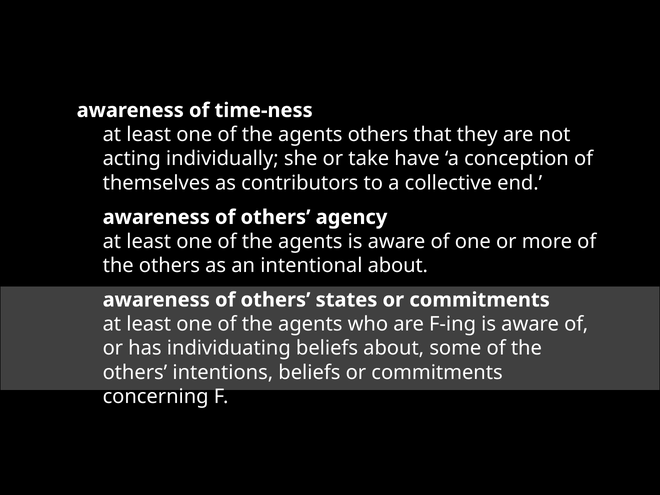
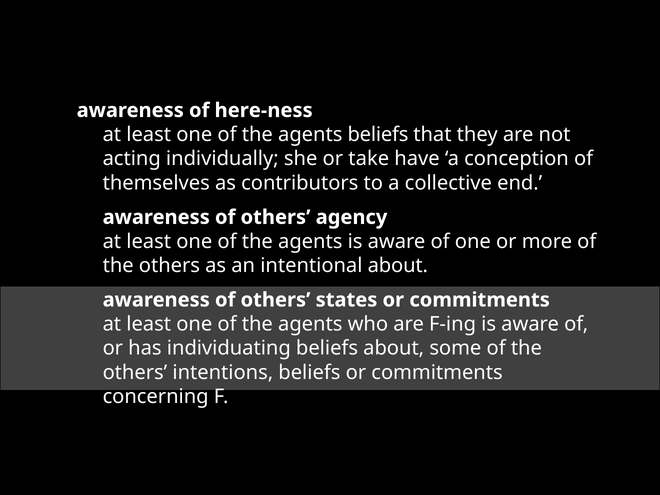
time-ness: time-ness -> here-ness
agents others: others -> beliefs
